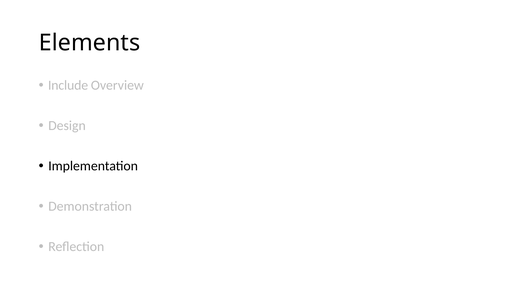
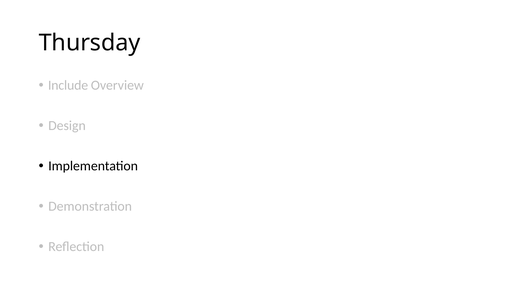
Elements: Elements -> Thursday
